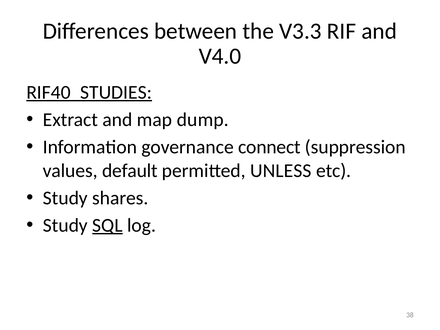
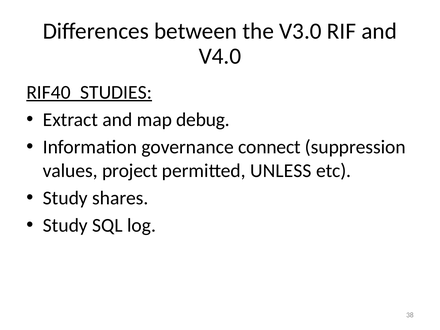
V3.3: V3.3 -> V3.0
dump: dump -> debug
default: default -> project
SQL underline: present -> none
